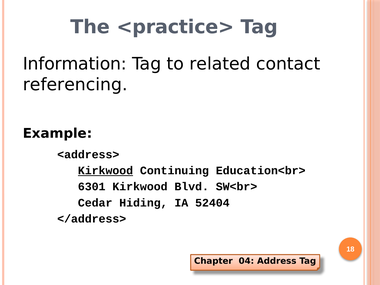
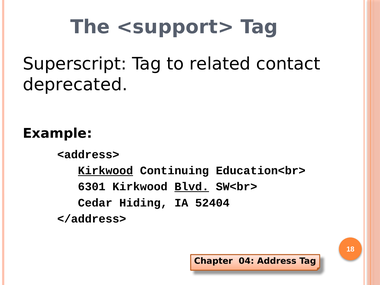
<practice>: <practice> -> <support>
Information: Information -> Superscript
referencing: referencing -> deprecated
Blvd underline: none -> present
